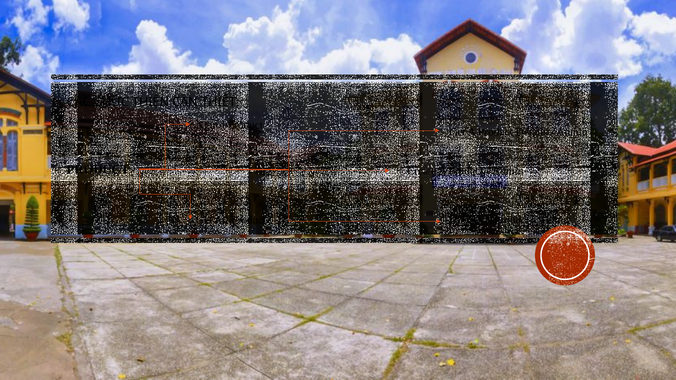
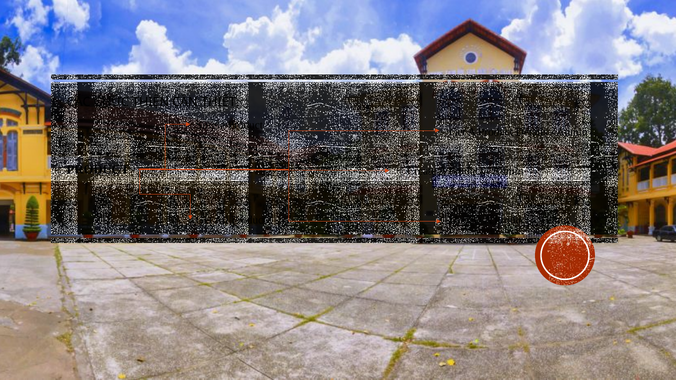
Người: Người -> Single
